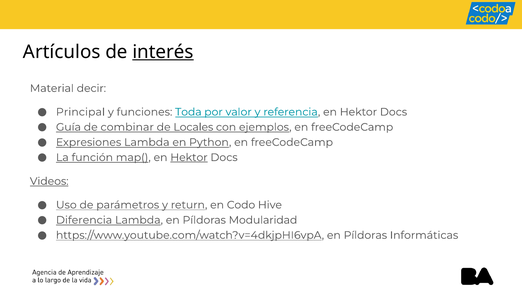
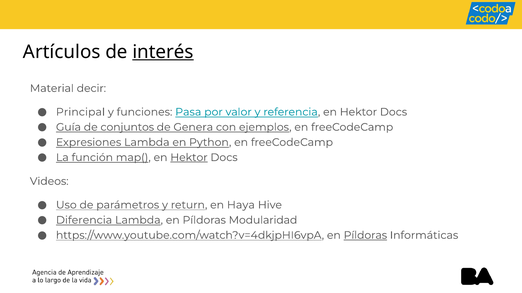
Toda: Toda -> Pasa
combinar: combinar -> conjuntos
Locales: Locales -> Genera
Videos underline: present -> none
Codo: Codo -> Haya
Píldoras at (365, 236) underline: none -> present
